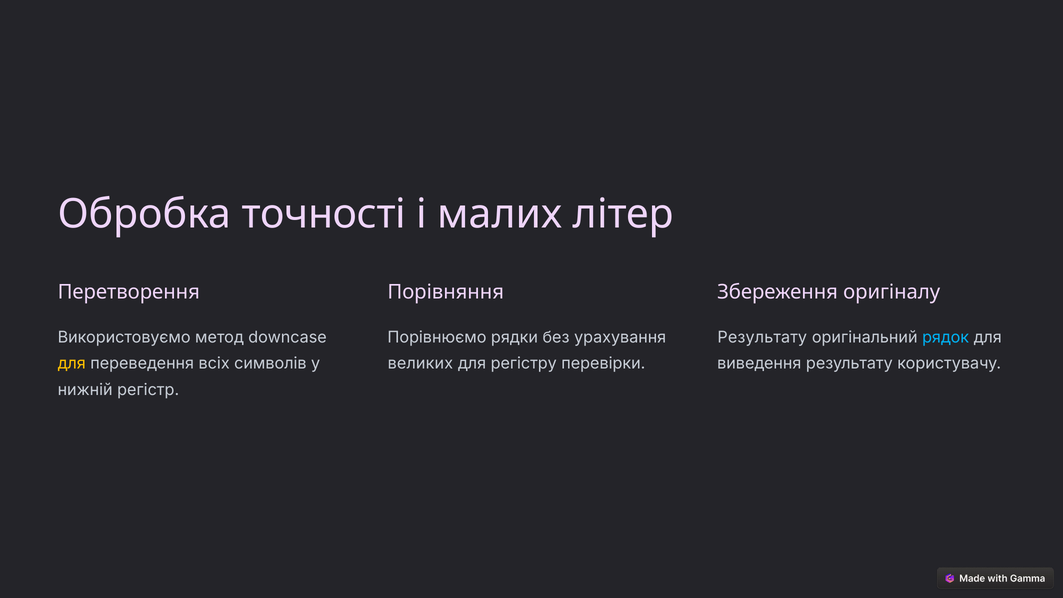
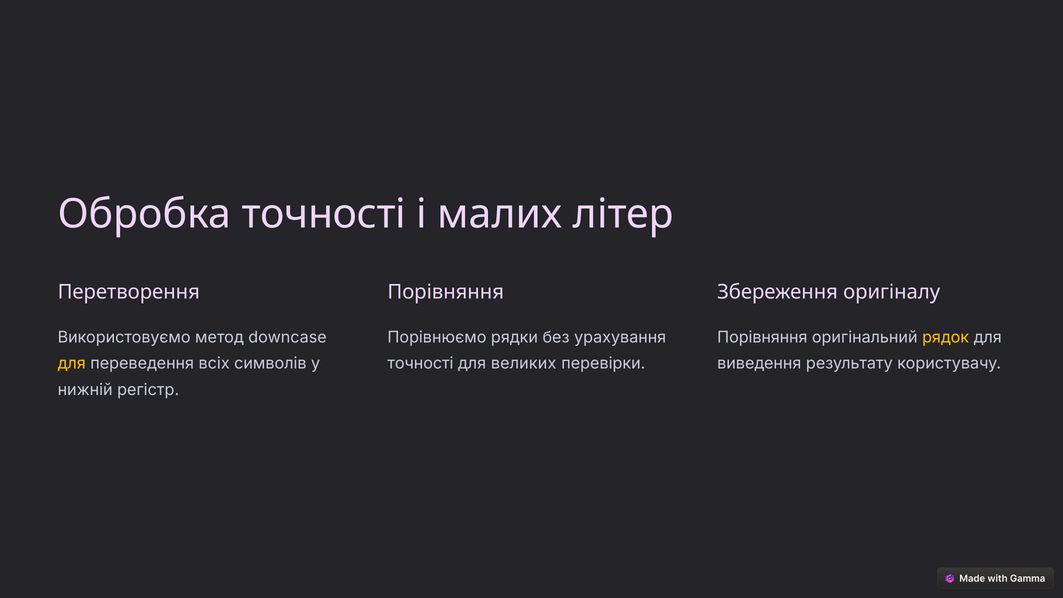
Результату at (762, 337): Результату -> Порівняння
рядок colour: light blue -> yellow
великих at (420, 363): великих -> точності
регістру: регістру -> великих
